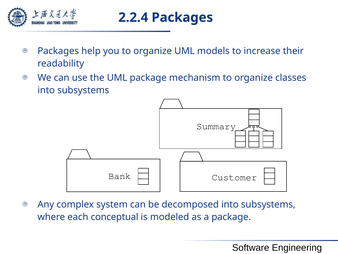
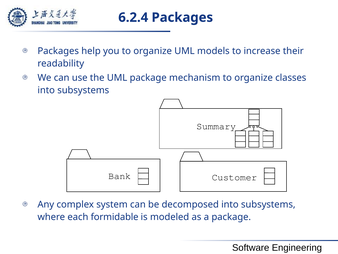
2.2.4: 2.2.4 -> 6.2.4
conceptual: conceptual -> formidable
